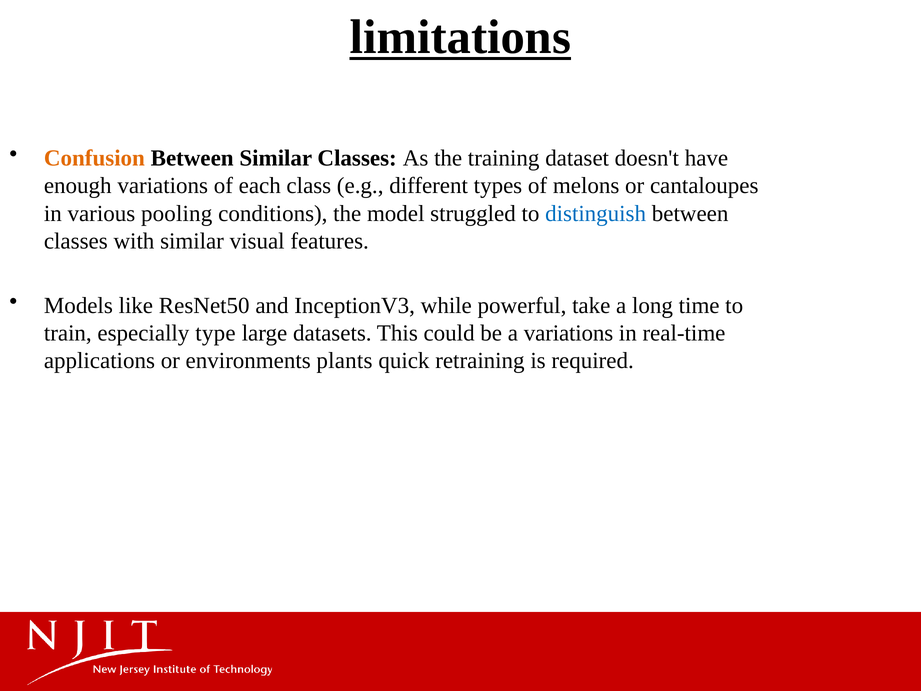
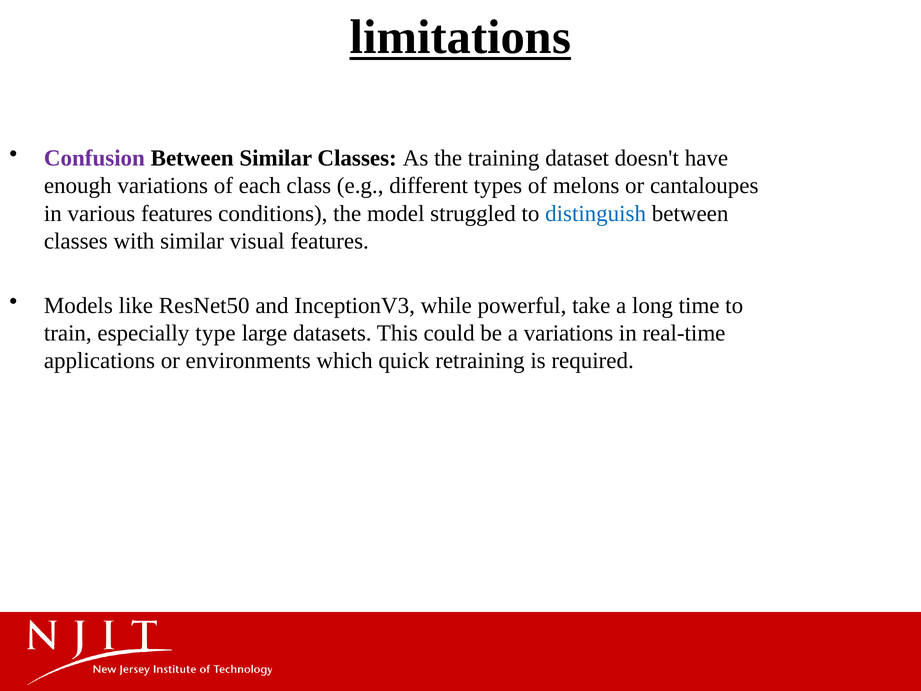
Confusion colour: orange -> purple
various pooling: pooling -> features
plants: plants -> which
